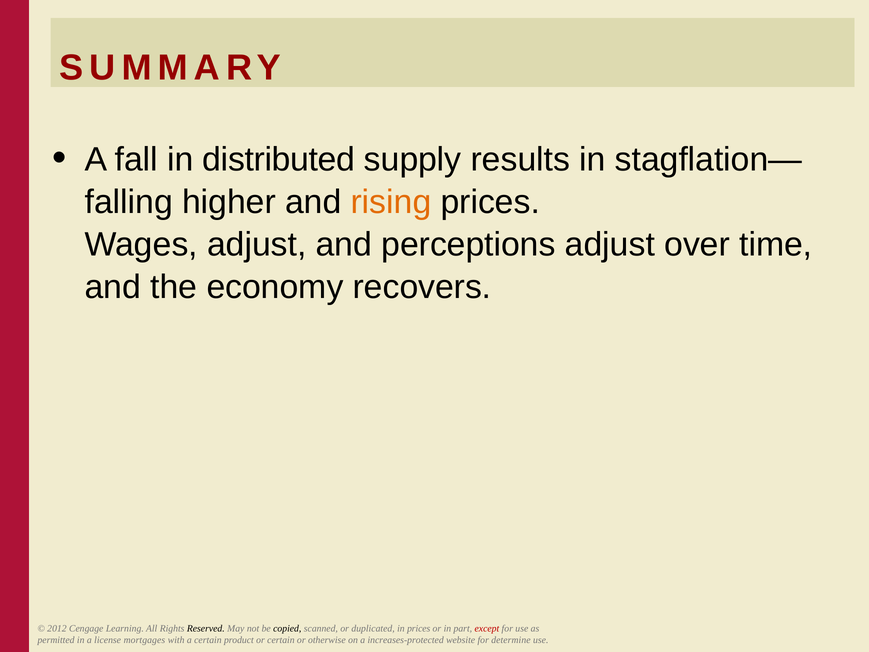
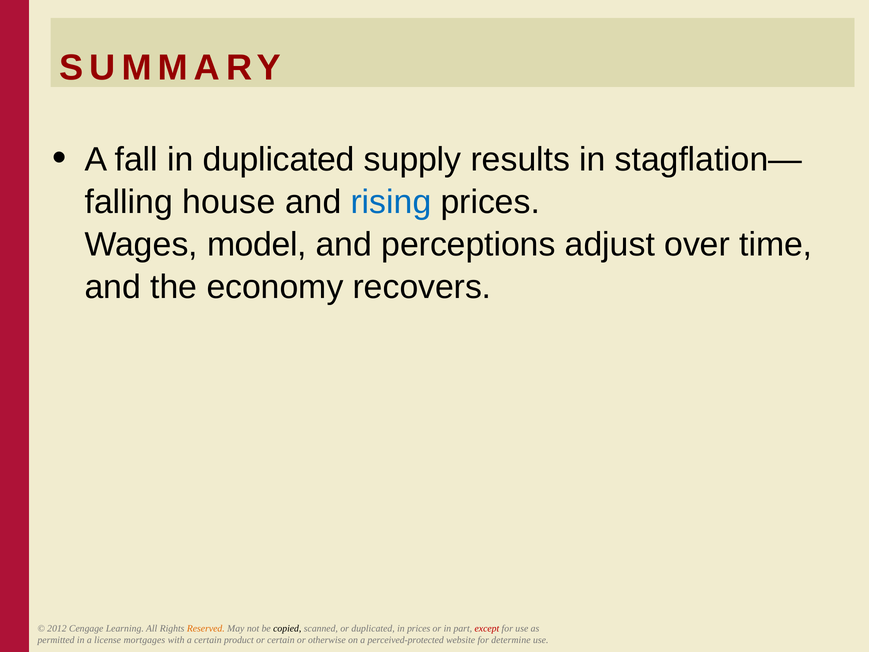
in distributed: distributed -> duplicated
higher: higher -> house
rising colour: orange -> blue
Wages adjust: adjust -> model
Reserved colour: black -> orange
increases-protected: increases-protected -> perceived-protected
